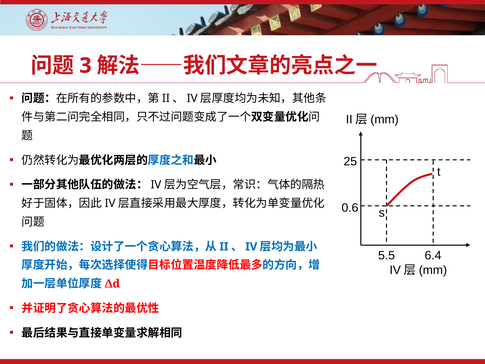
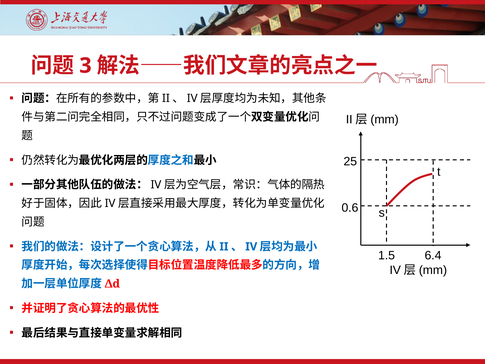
5.5: 5.5 -> 1.5
